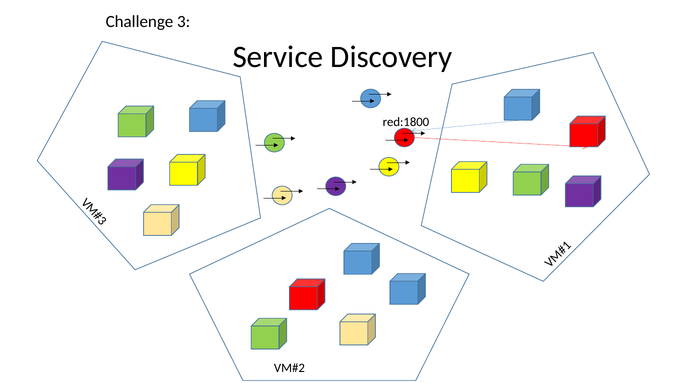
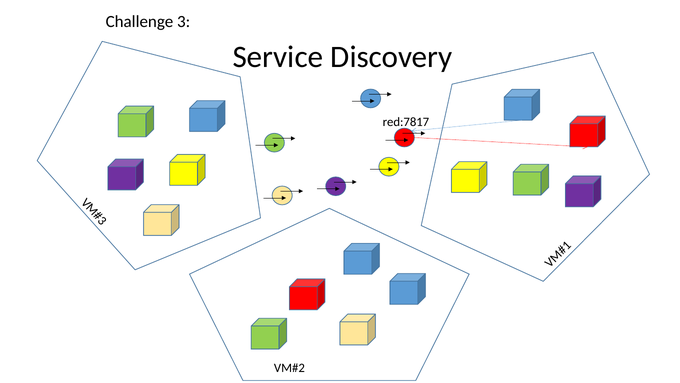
red:1800: red:1800 -> red:7817
